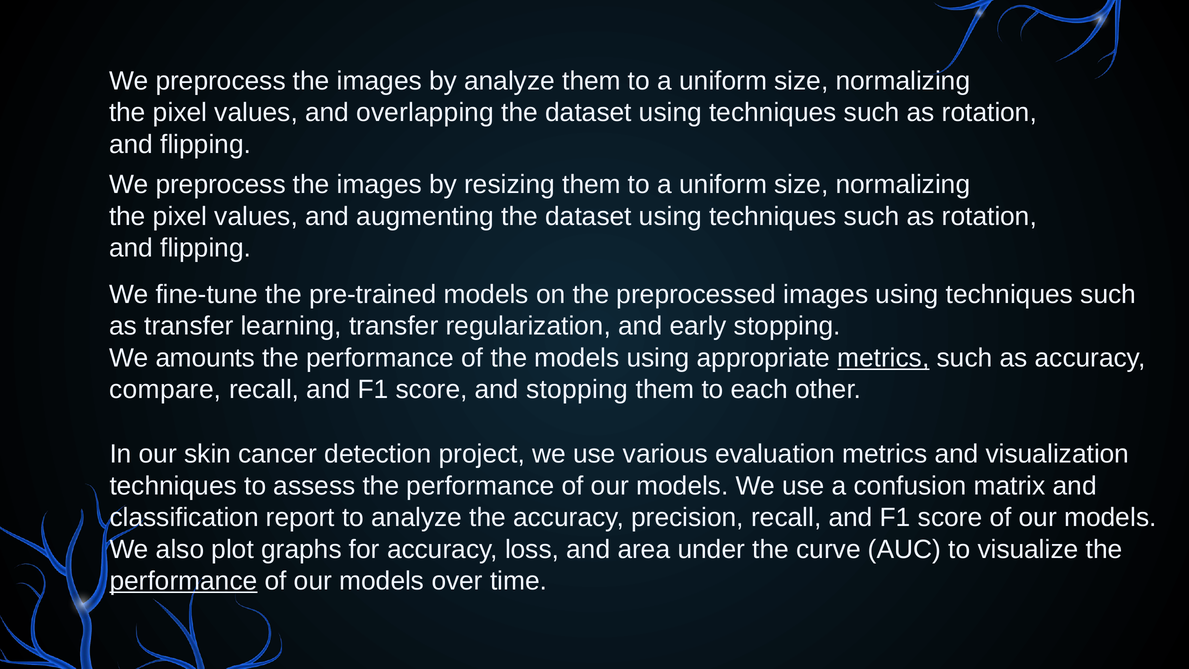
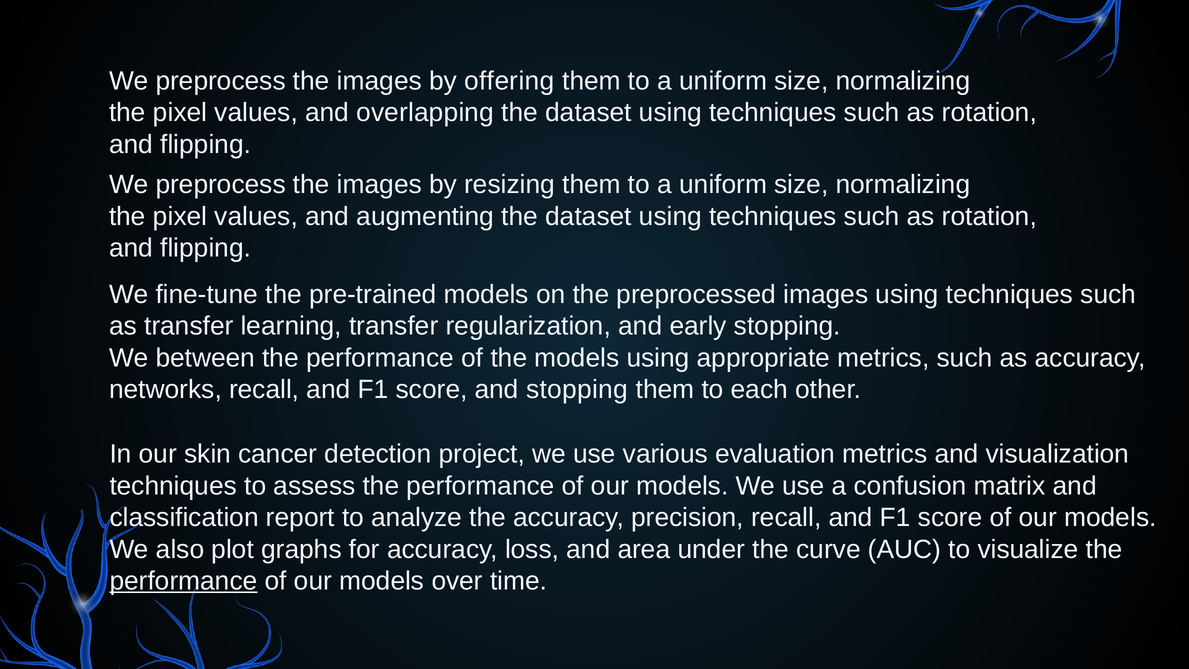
by analyze: analyze -> offering
amounts: amounts -> between
metrics at (883, 358) underline: present -> none
compare: compare -> networks
